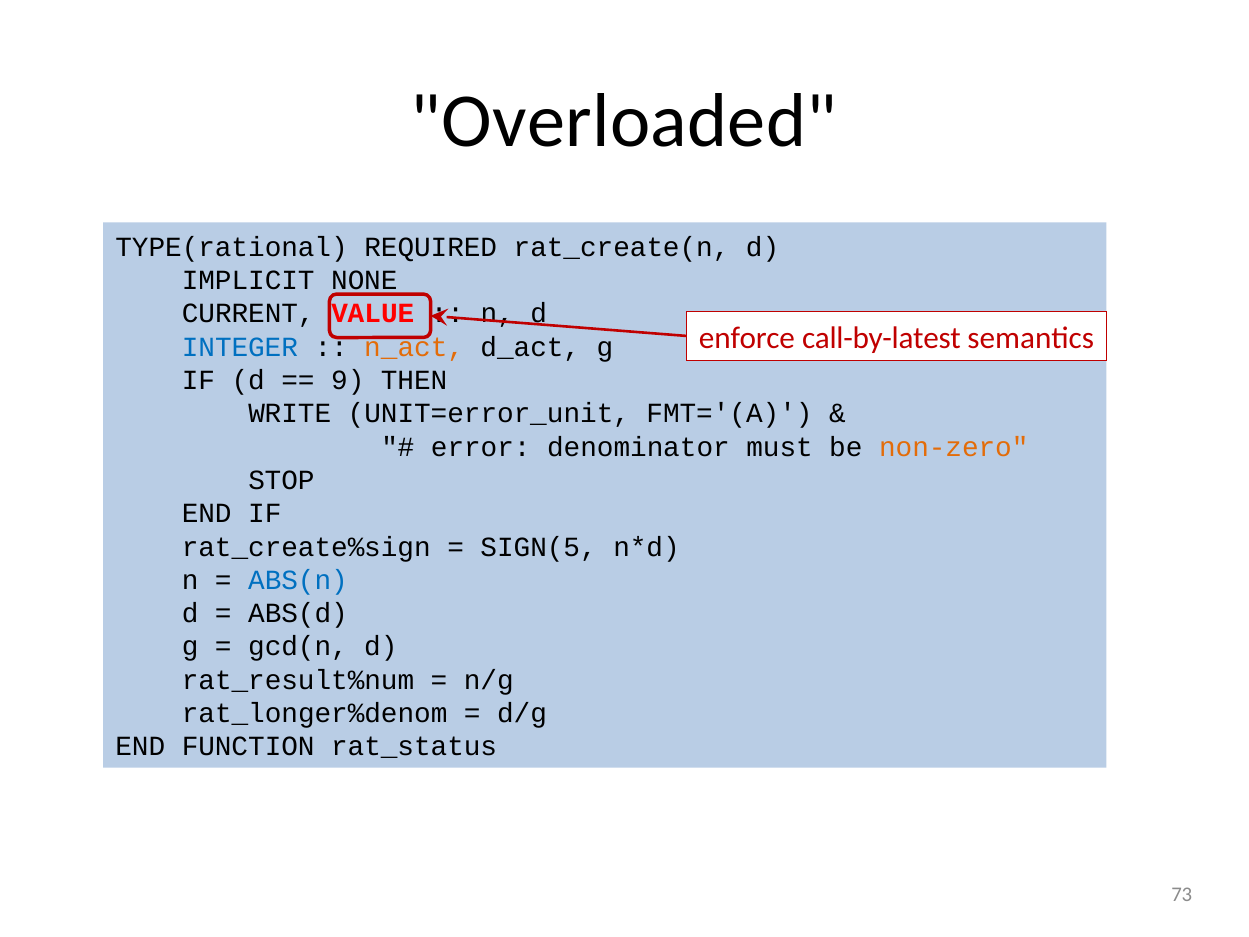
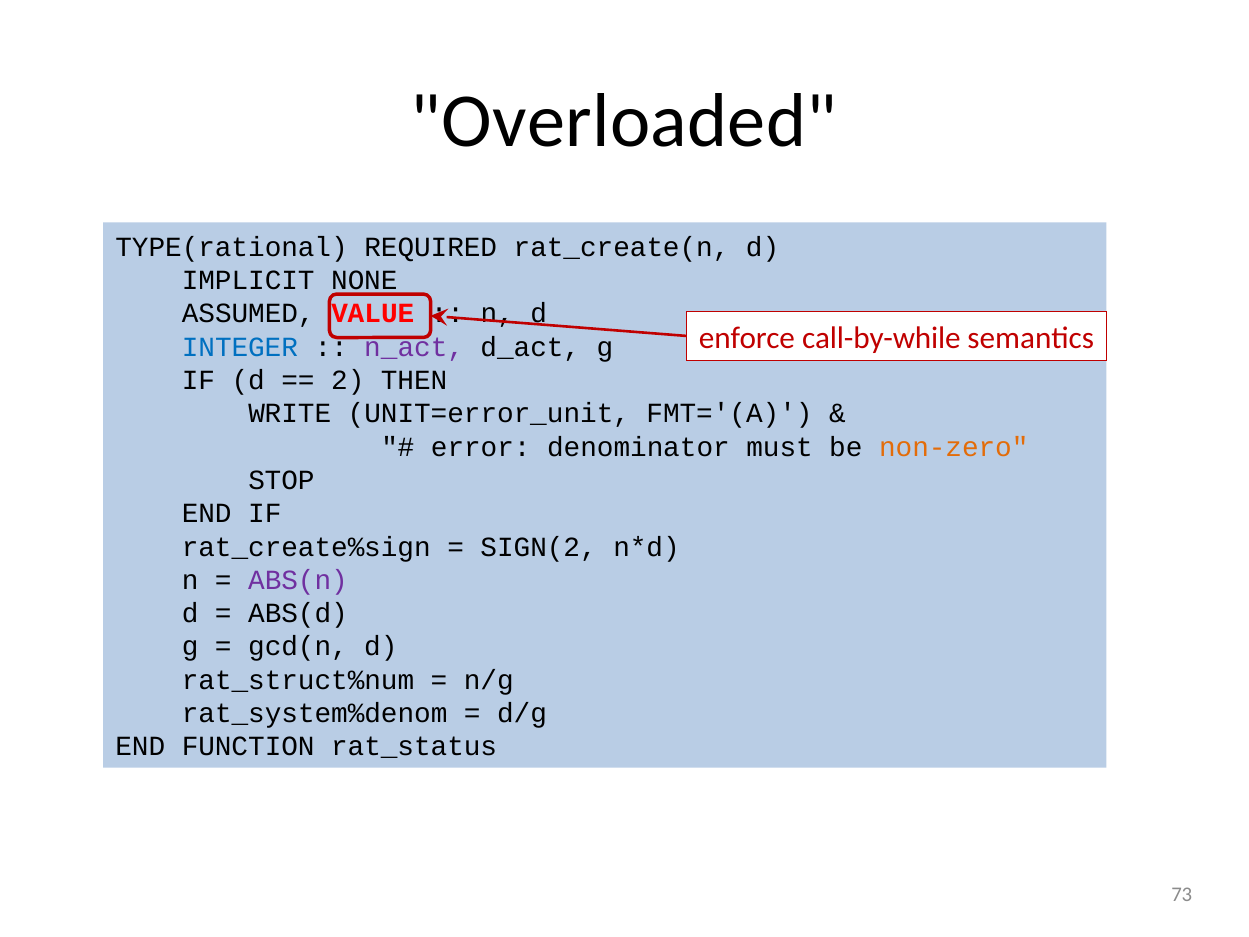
CURRENT: CURRENT -> ASSUMED
call-by-latest: call-by-latest -> call-by-while
n_act colour: orange -> purple
9: 9 -> 2
SIGN(5: SIGN(5 -> SIGN(2
ABS(n colour: blue -> purple
rat_result%num: rat_result%num -> rat_struct%num
rat_longer%denom: rat_longer%denom -> rat_system%denom
